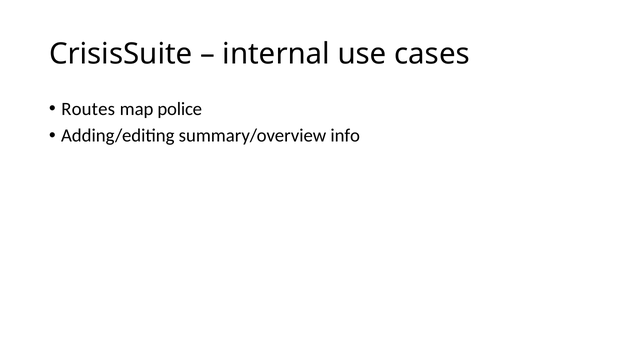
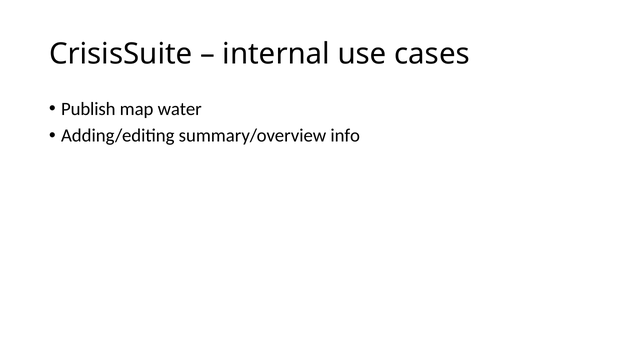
Routes: Routes -> Publish
police: police -> water
